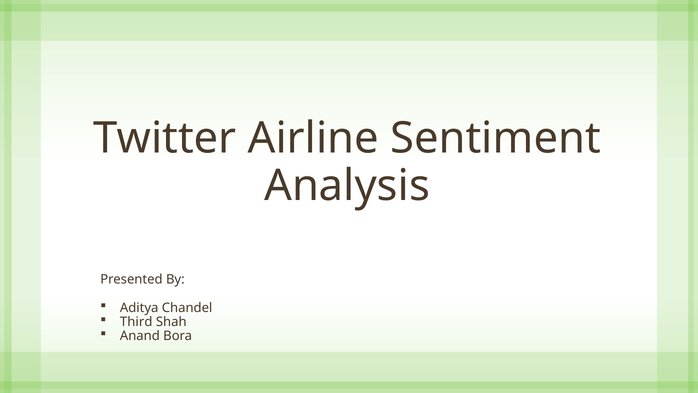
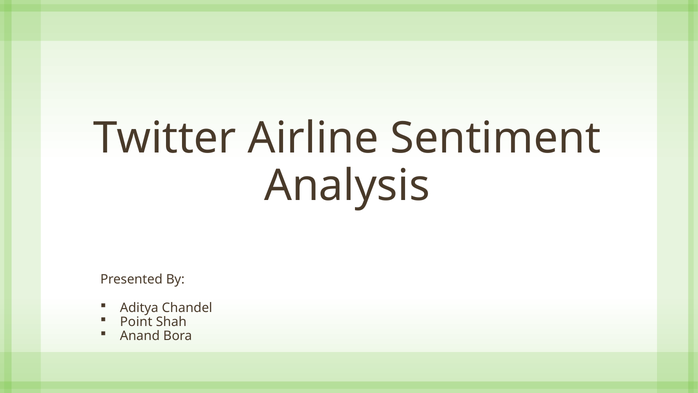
Third: Third -> Point
